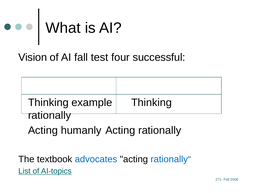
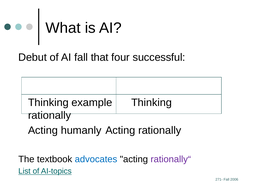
Vision: Vision -> Debut
test: test -> that
rationally“ colour: blue -> purple
